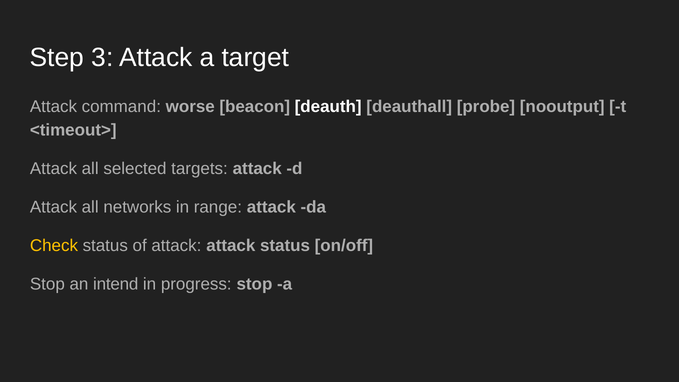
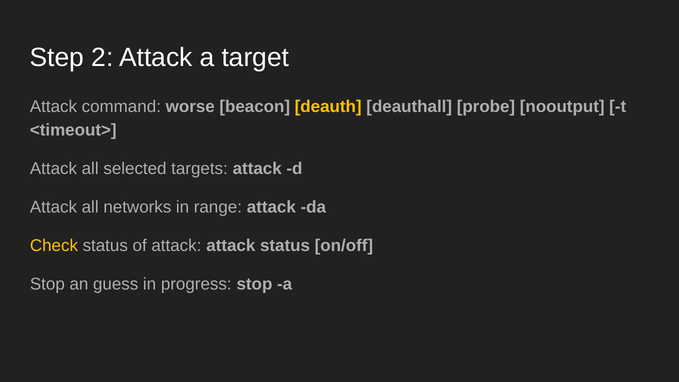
3: 3 -> 2
deauth colour: white -> yellow
intend: intend -> guess
